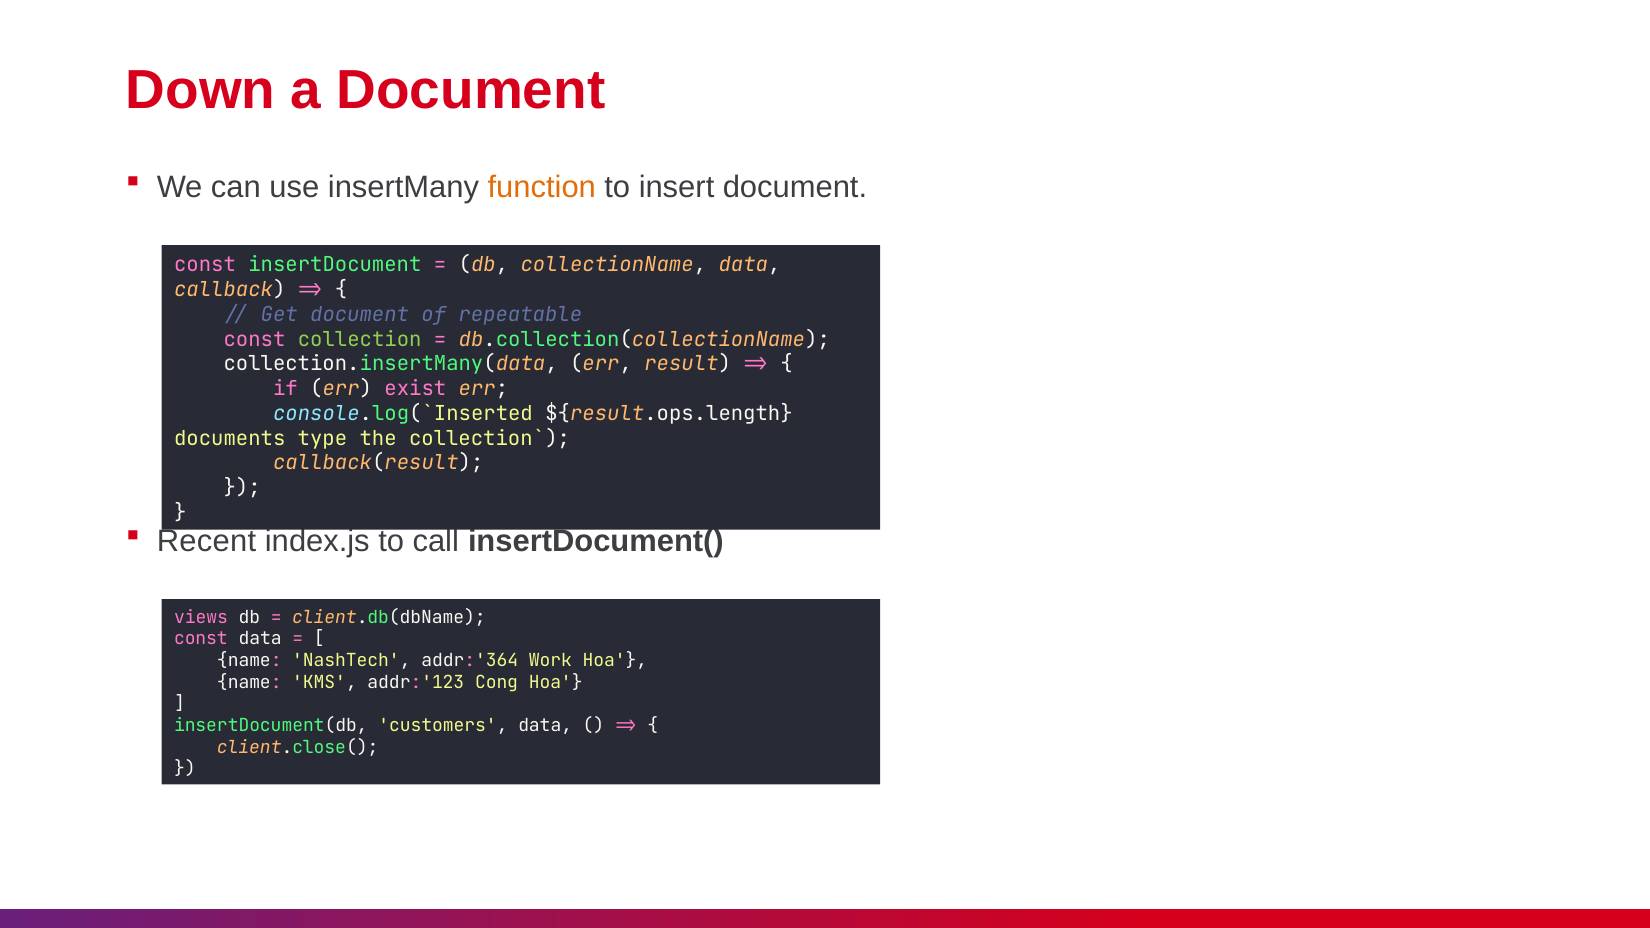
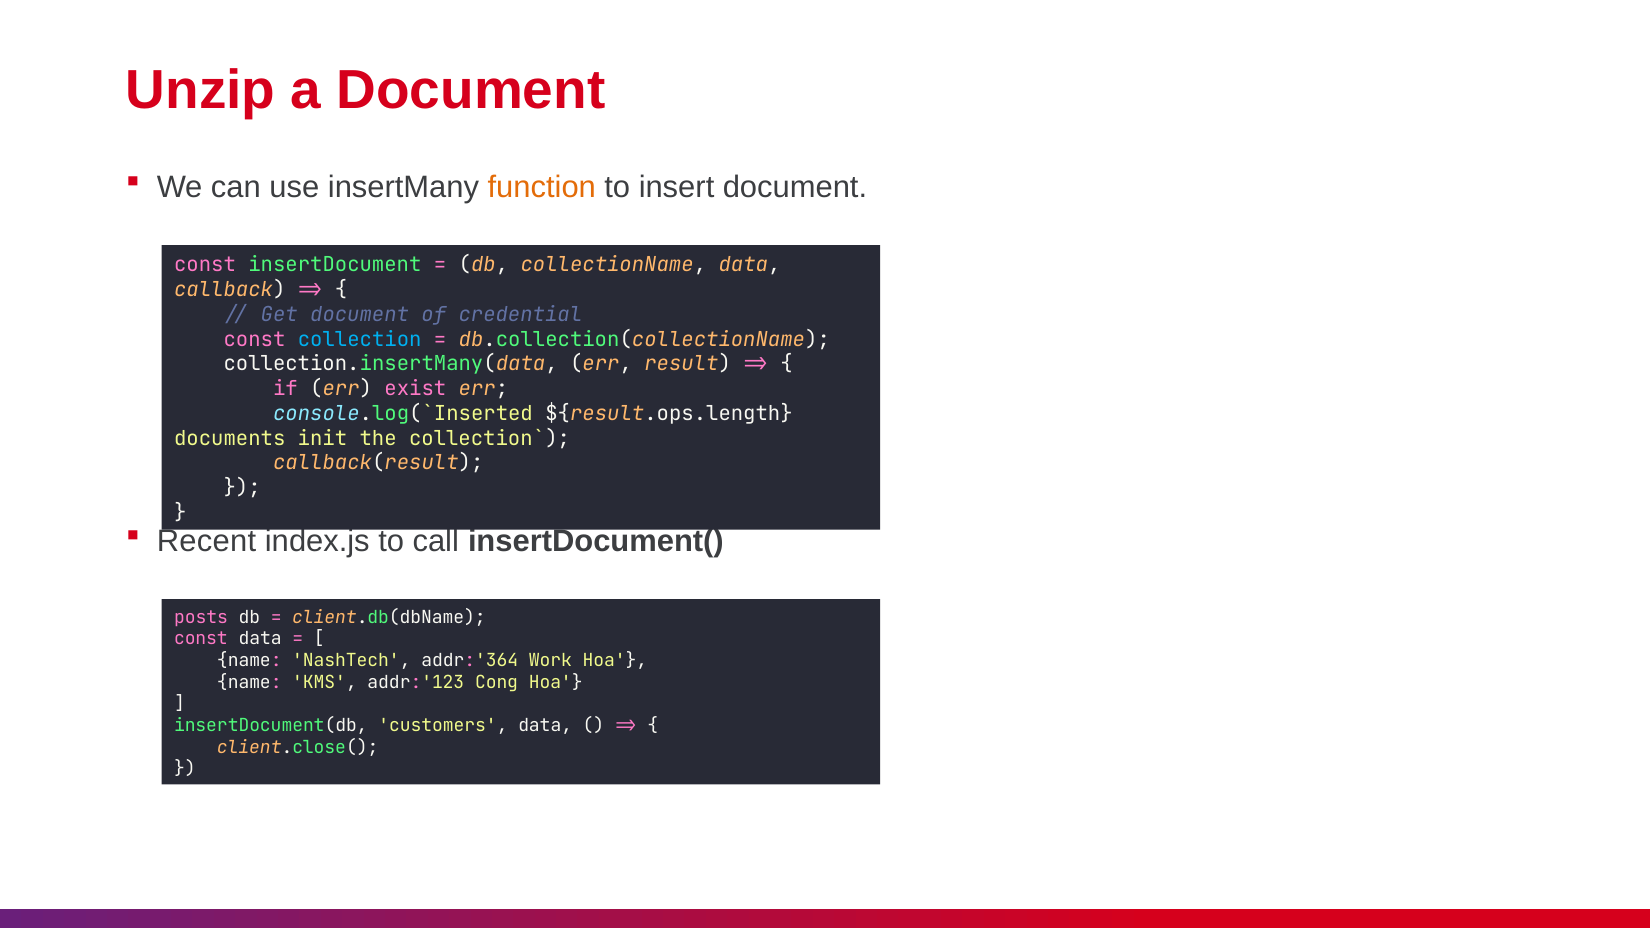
Down: Down -> Unzip
repeatable: repeatable -> credential
collection colour: light green -> light blue
type: type -> init
views: views -> posts
